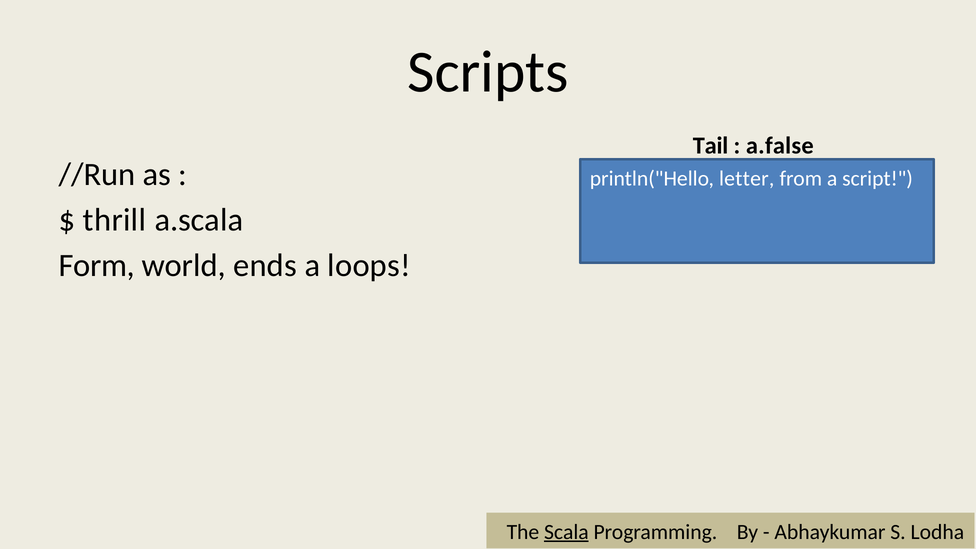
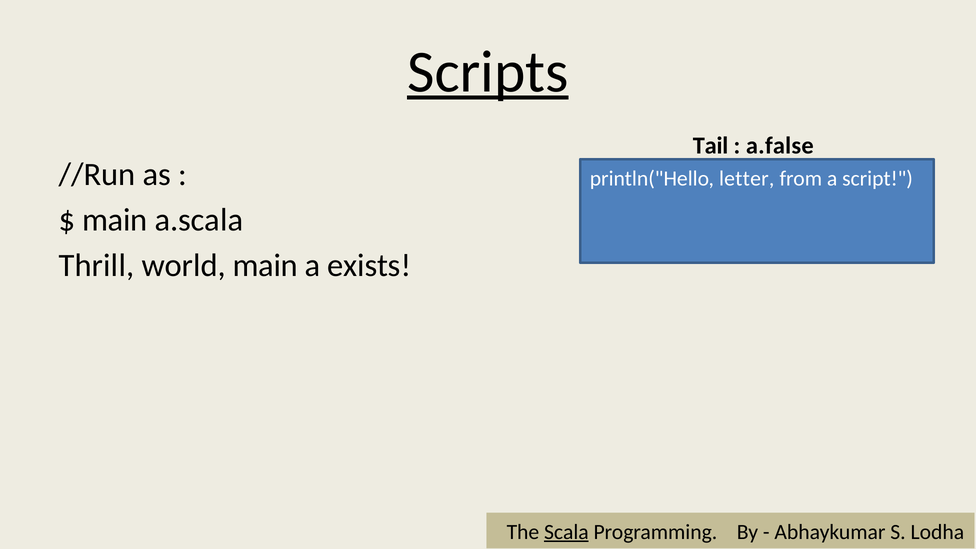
Scripts underline: none -> present
thrill at (115, 220): thrill -> main
Form: Form -> Thrill
world ends: ends -> main
loops: loops -> exists
